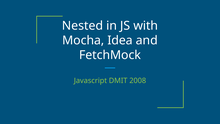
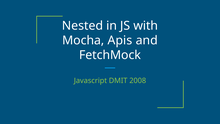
Idea: Idea -> Apis
